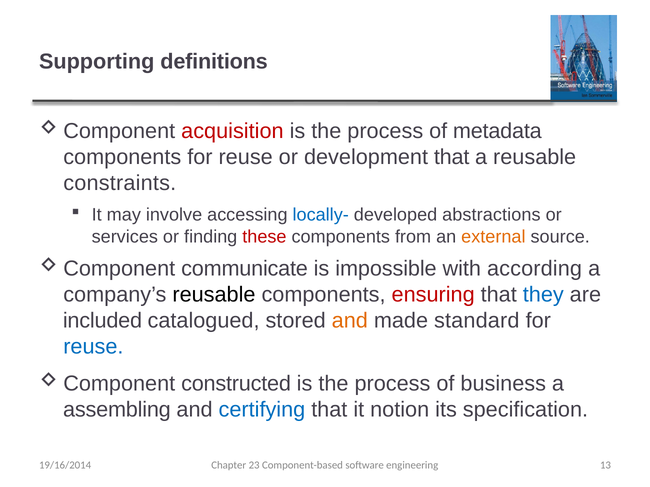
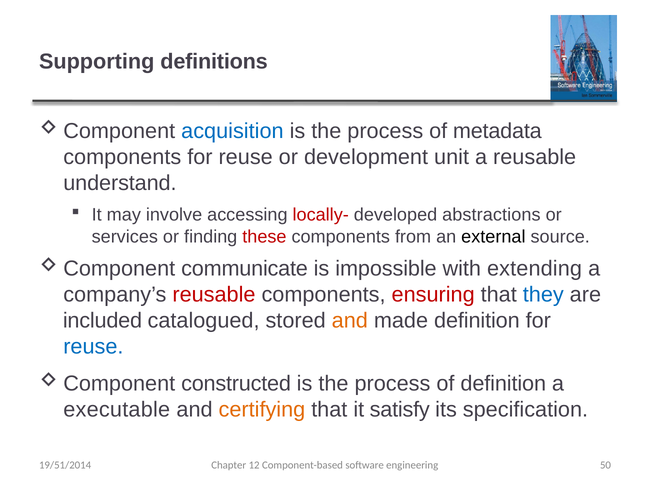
acquisition colour: red -> blue
development that: that -> unit
constraints: constraints -> understand
locally- colour: blue -> red
external colour: orange -> black
according: according -> extending
reusable at (214, 295) colour: black -> red
made standard: standard -> definition
of business: business -> definition
assembling: assembling -> executable
certifying colour: blue -> orange
notion: notion -> satisfy
23: 23 -> 12
13: 13 -> 50
19/16/2014: 19/16/2014 -> 19/51/2014
